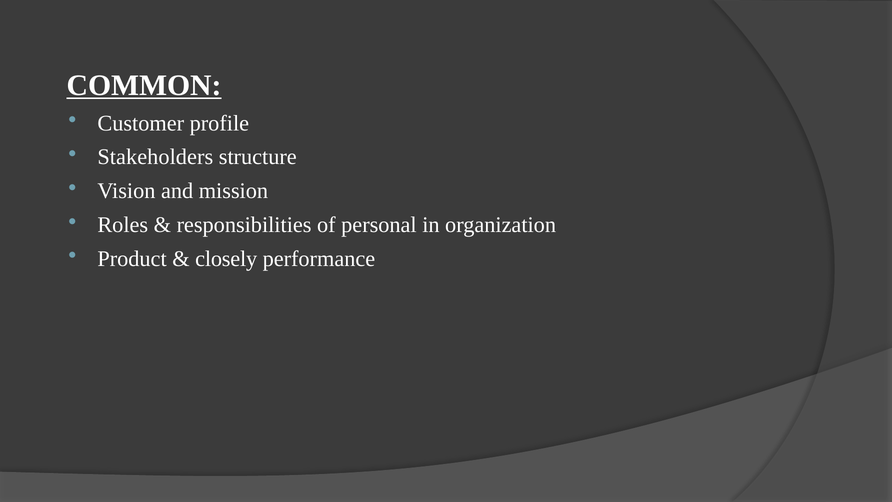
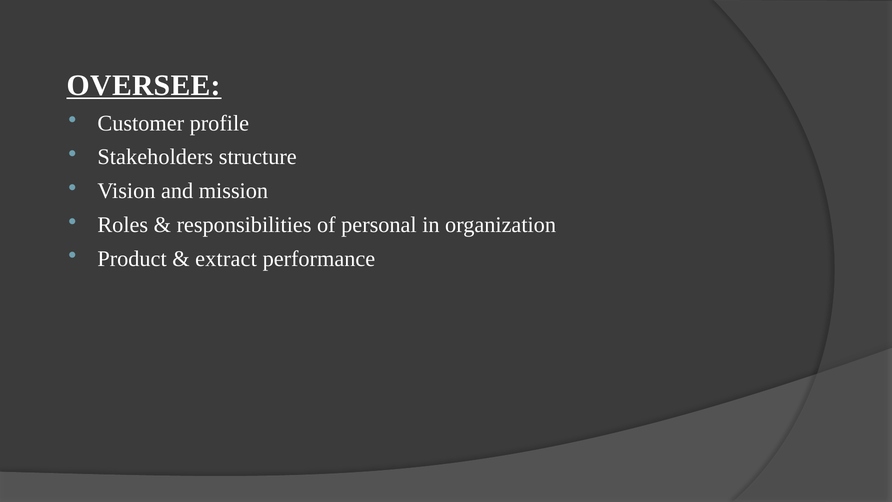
COMMON: COMMON -> OVERSEE
closely: closely -> extract
